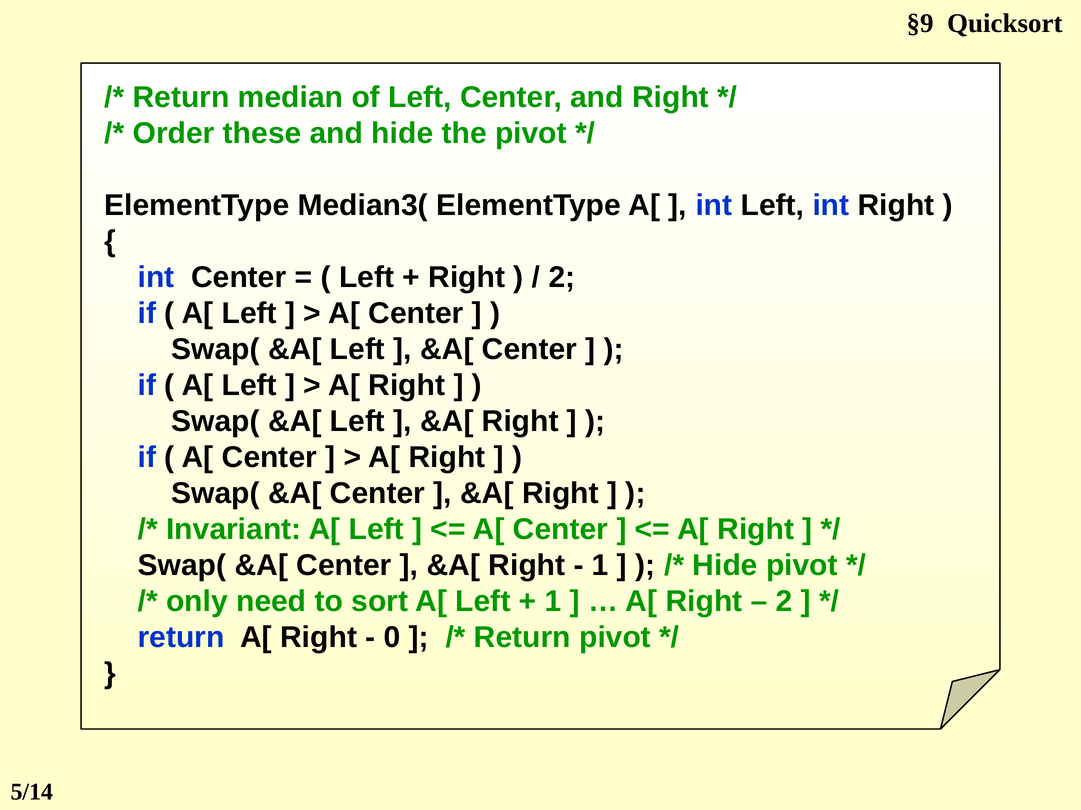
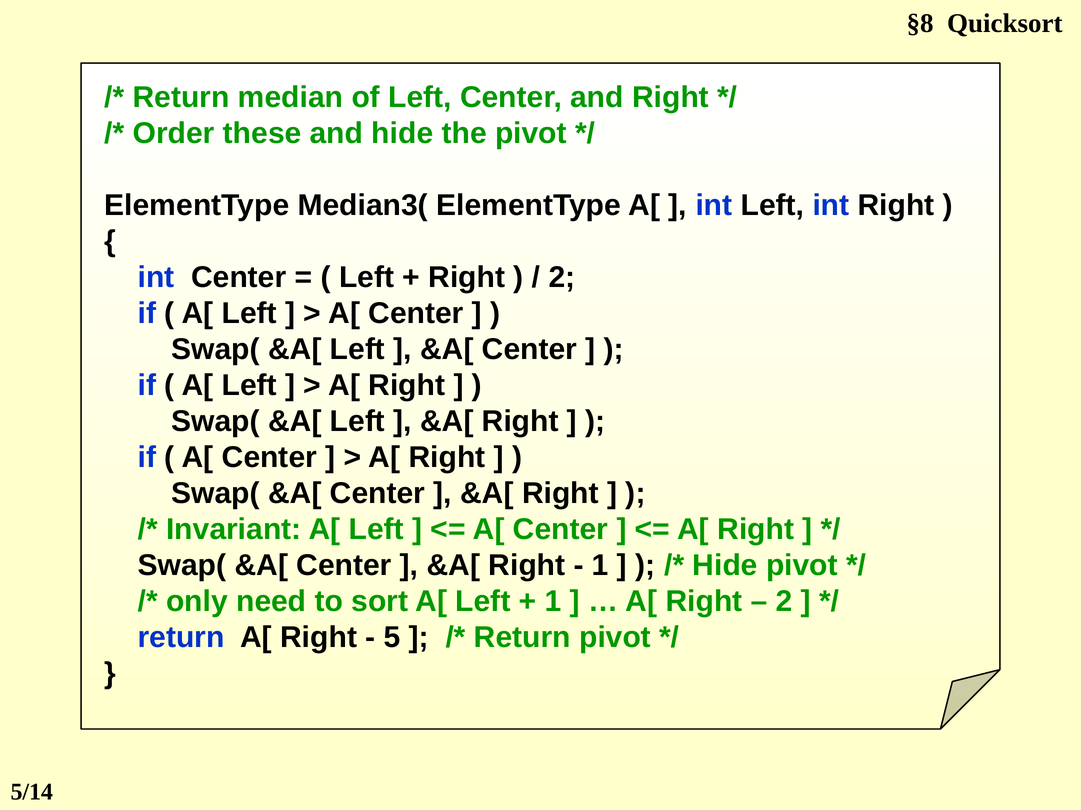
§9: §9 -> §8
0: 0 -> 5
